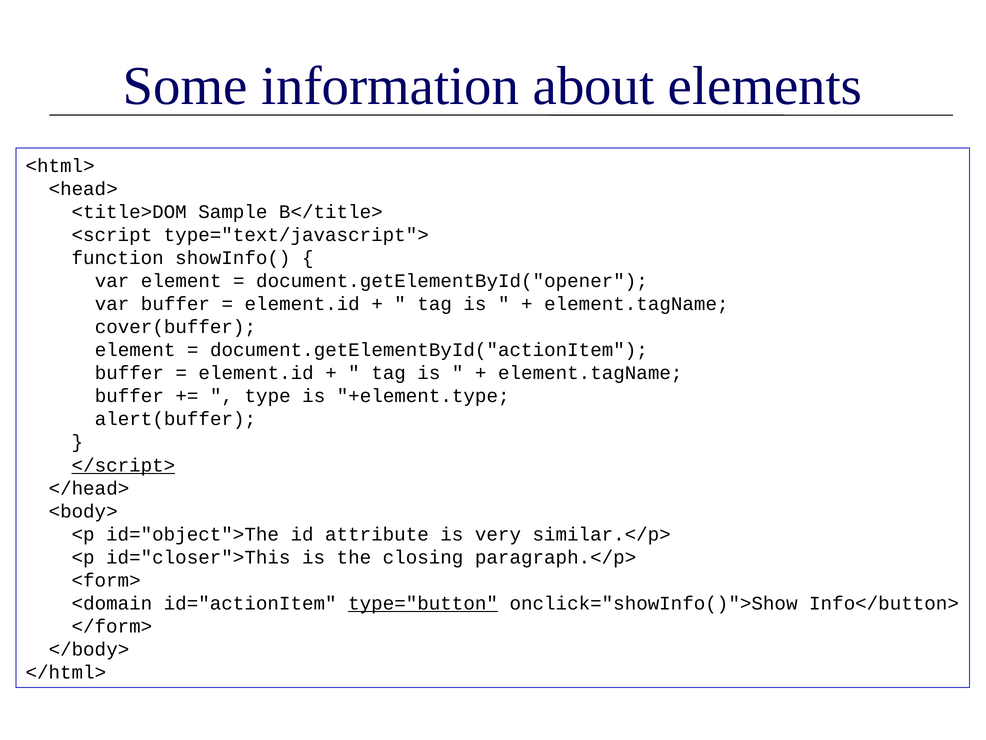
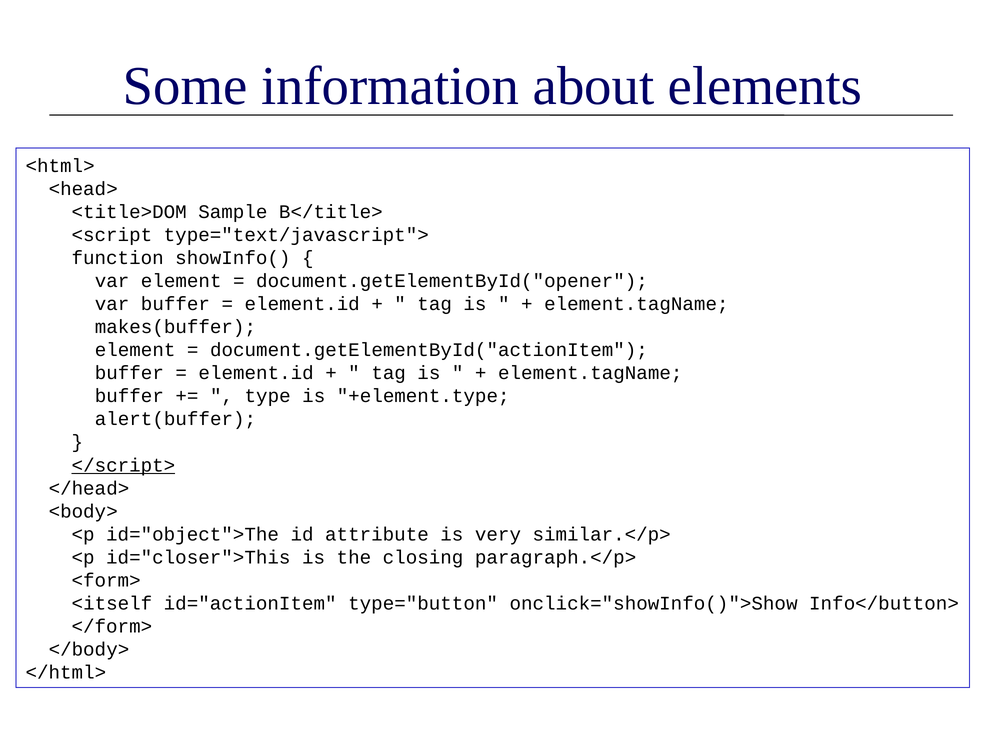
cover(buffer: cover(buffer -> makes(buffer
<domain: <domain -> <itself
type="button underline: present -> none
